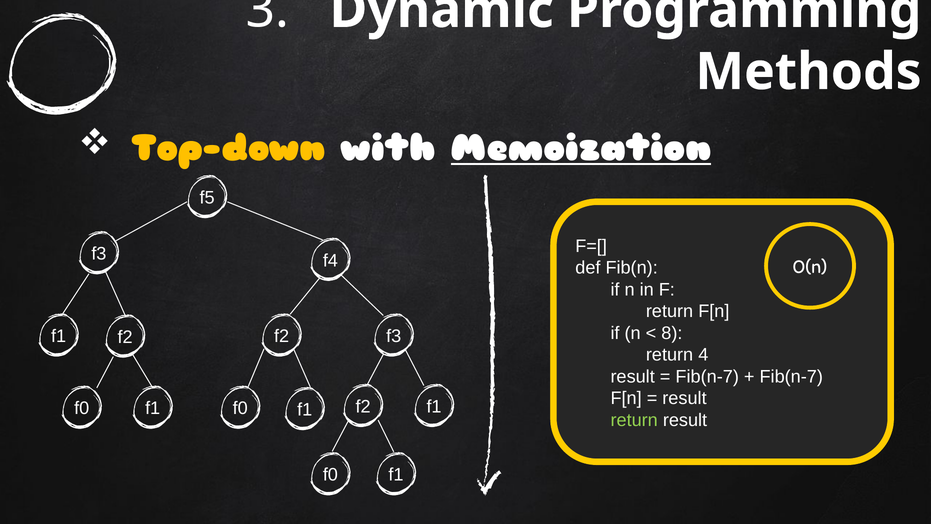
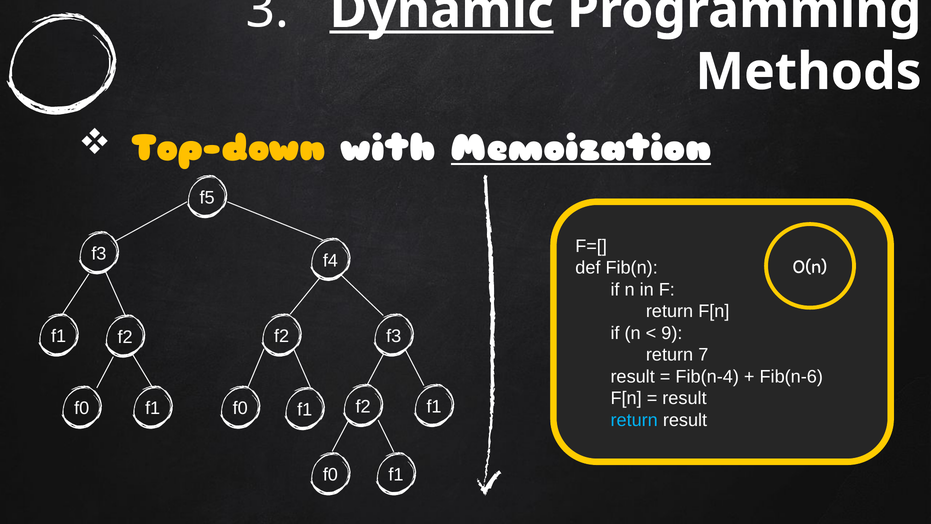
Dynamic underline: none -> present
8: 8 -> 9
4: 4 -> 7
Fib(n-7 at (707, 376): Fib(n-7 -> Fib(n-4
Fib(n-7 at (791, 376): Fib(n-7 -> Fib(n-6
return at (634, 420) colour: light green -> light blue
